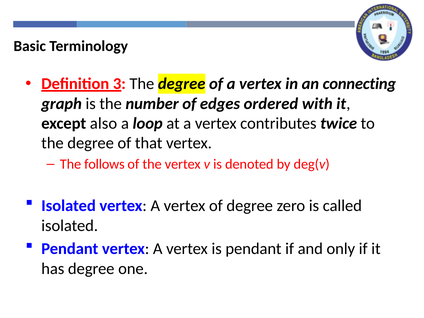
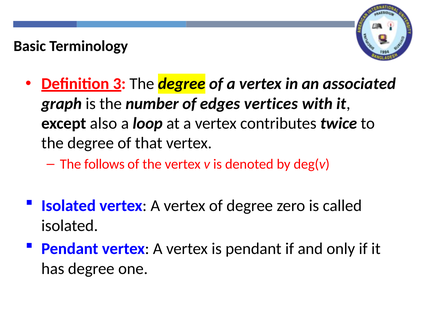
connecting: connecting -> associated
ordered: ordered -> vertices
